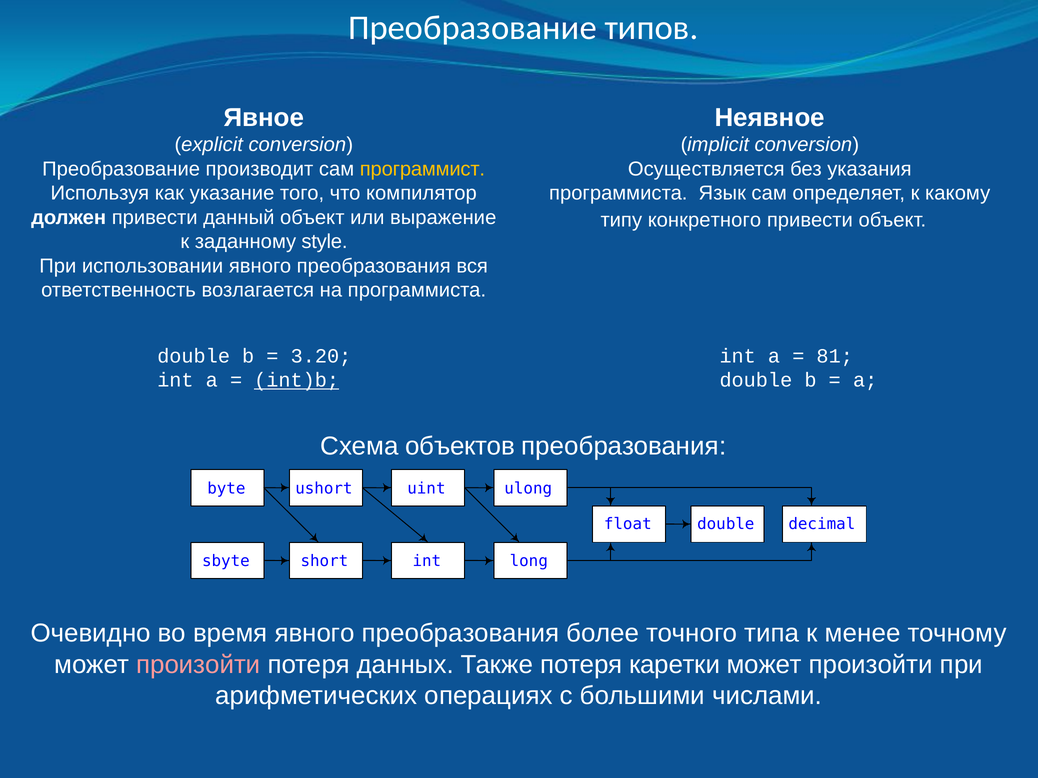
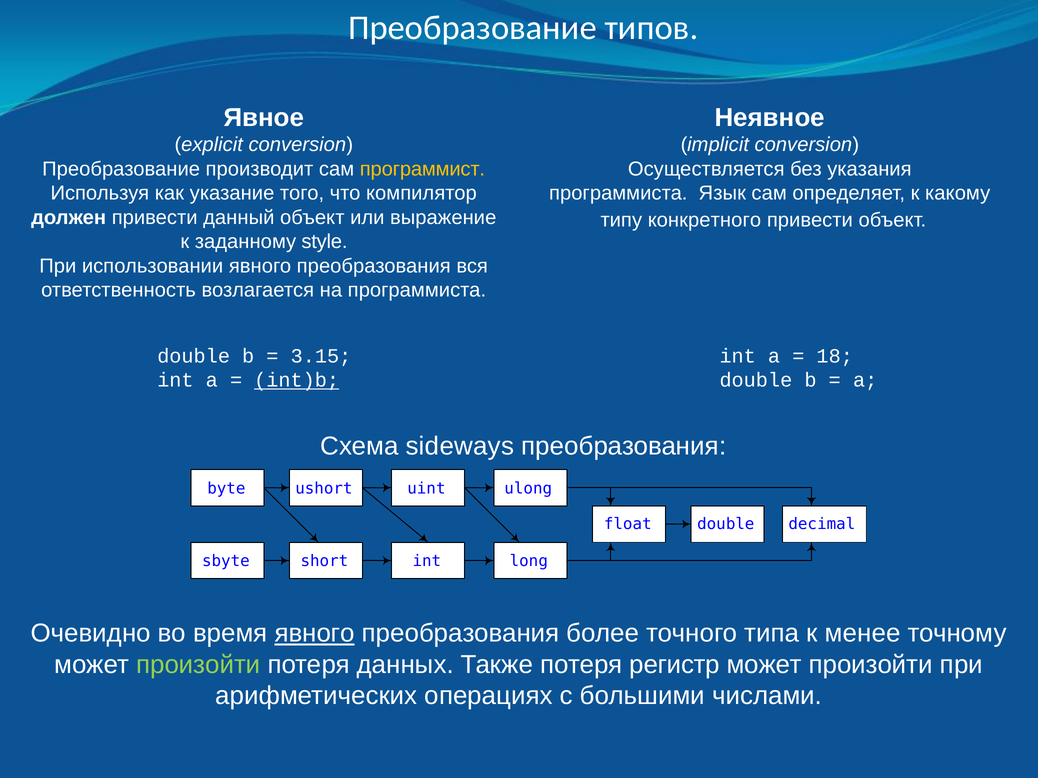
3.20: 3.20 -> 3.15
81: 81 -> 18
объектов: объектов -> sideways
явного at (315, 634) underline: none -> present
произойти at (198, 665) colour: pink -> light green
каретки: каретки -> регистр
